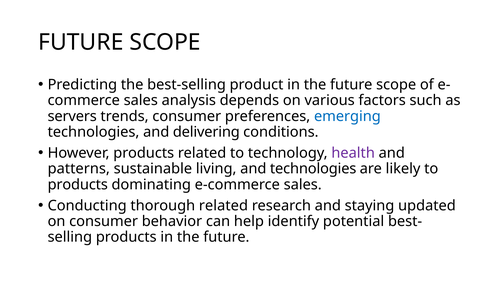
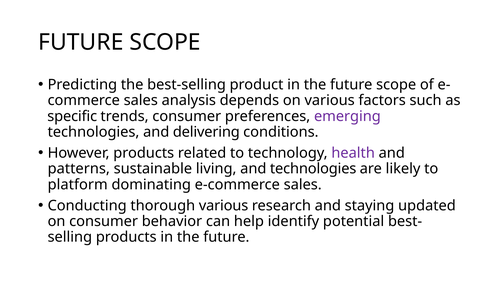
servers: servers -> specific
emerging colour: blue -> purple
products at (78, 184): products -> platform
thorough related: related -> various
